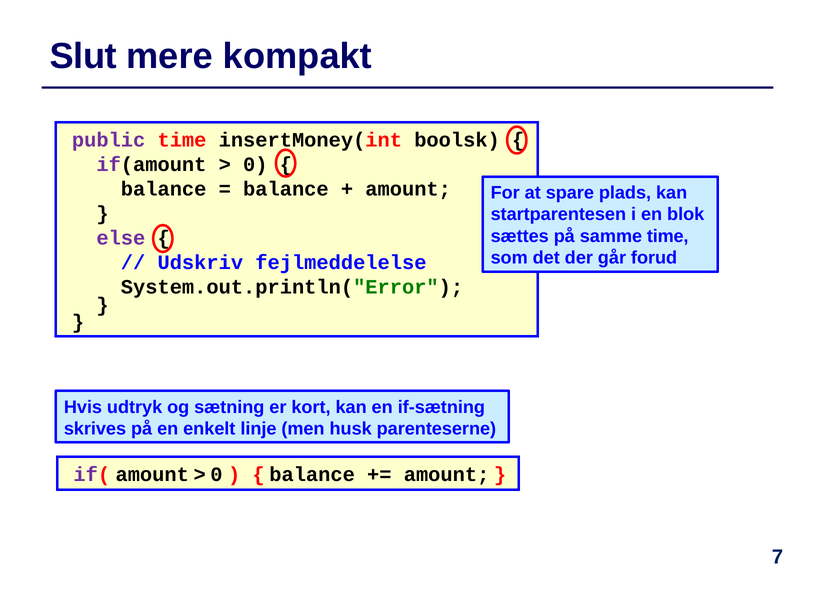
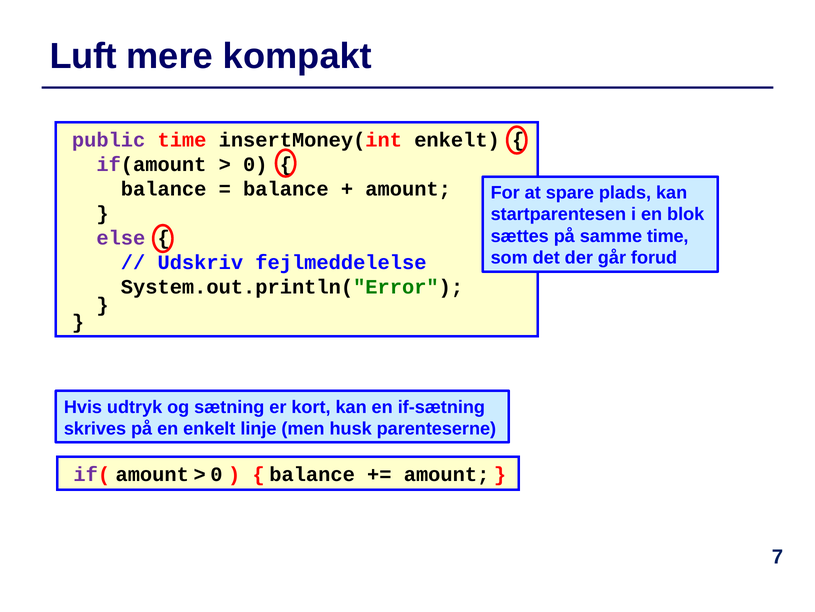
Slut: Slut -> Luft
insertMoney(int boolsk: boolsk -> enkelt
